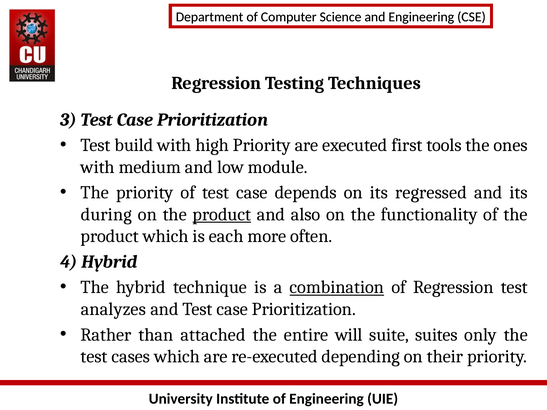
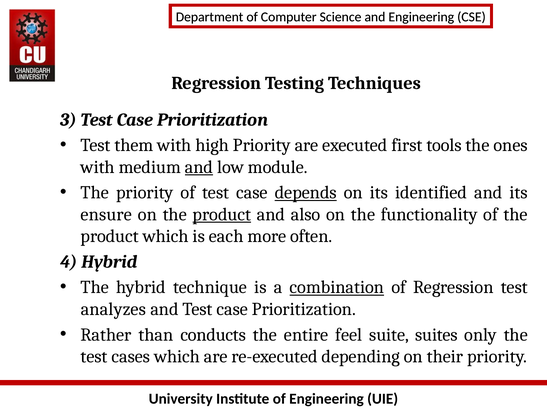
build: build -> them
and at (199, 167) underline: none -> present
depends underline: none -> present
regressed: regressed -> identified
during: during -> ensure
attached: attached -> conducts
will: will -> feel
